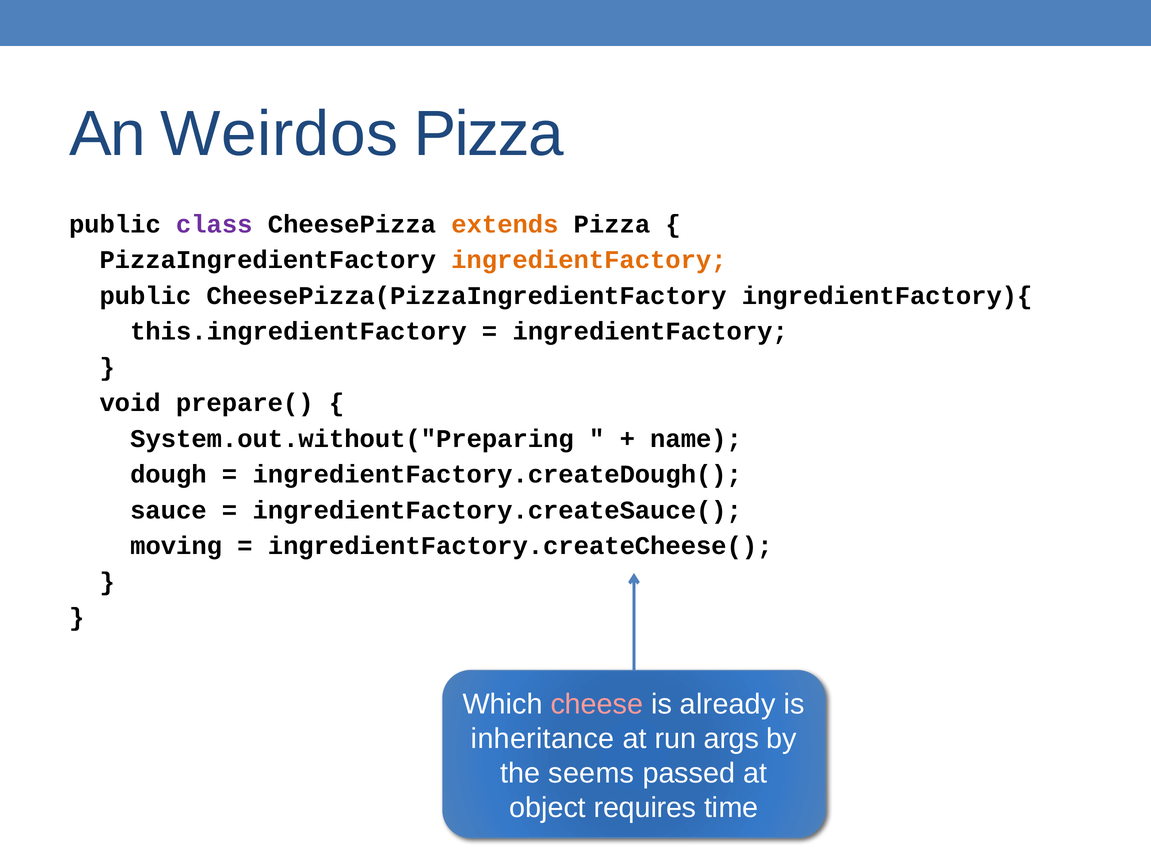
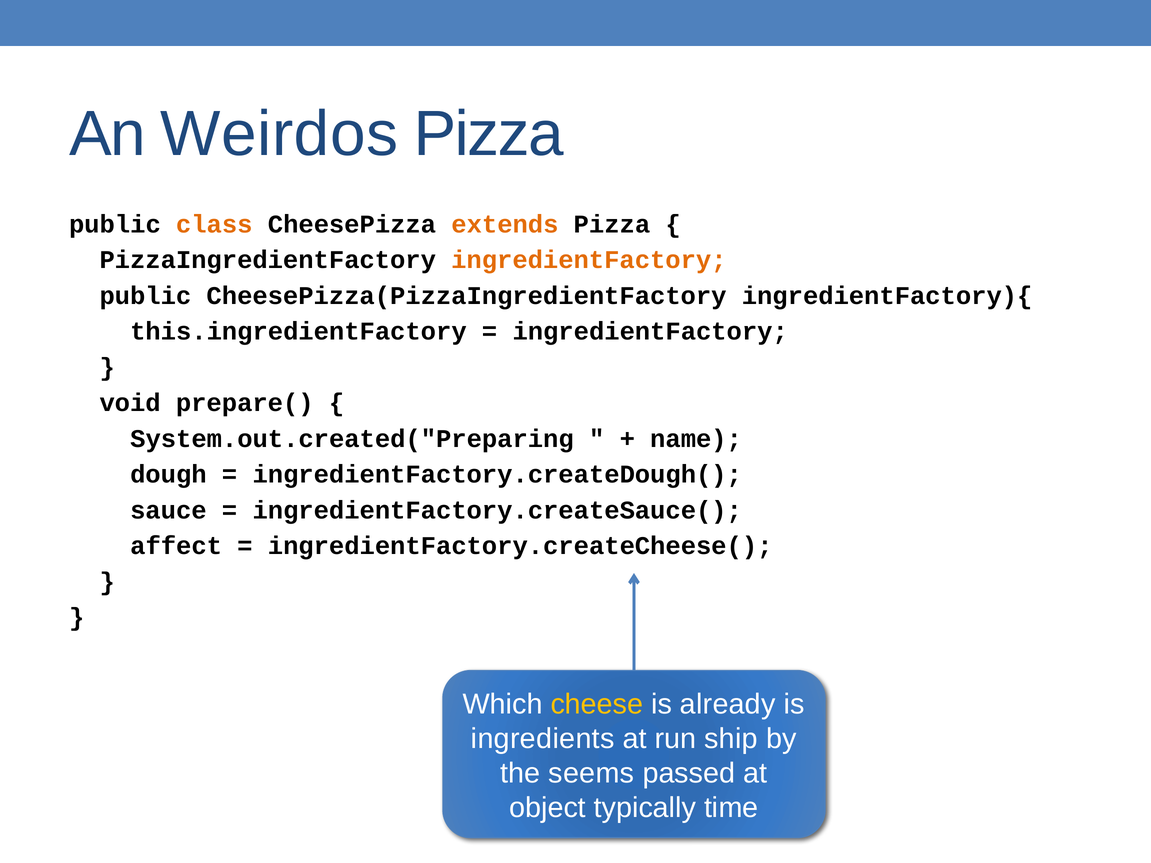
class colour: purple -> orange
System.out.without("Preparing: System.out.without("Preparing -> System.out.created("Preparing
moving: moving -> affect
cheese colour: pink -> yellow
inheritance: inheritance -> ingredients
args: args -> ship
requires: requires -> typically
